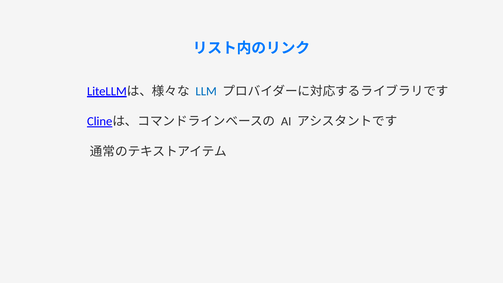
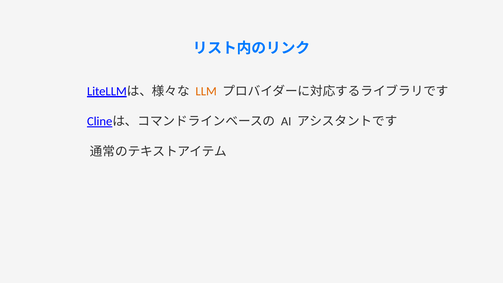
LLM colour: blue -> orange
